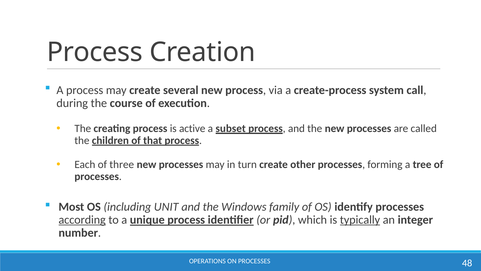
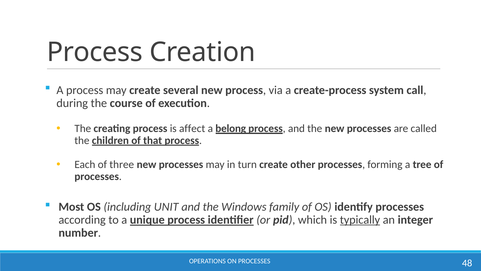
active: active -> affect
subset: subset -> belong
according underline: present -> none
